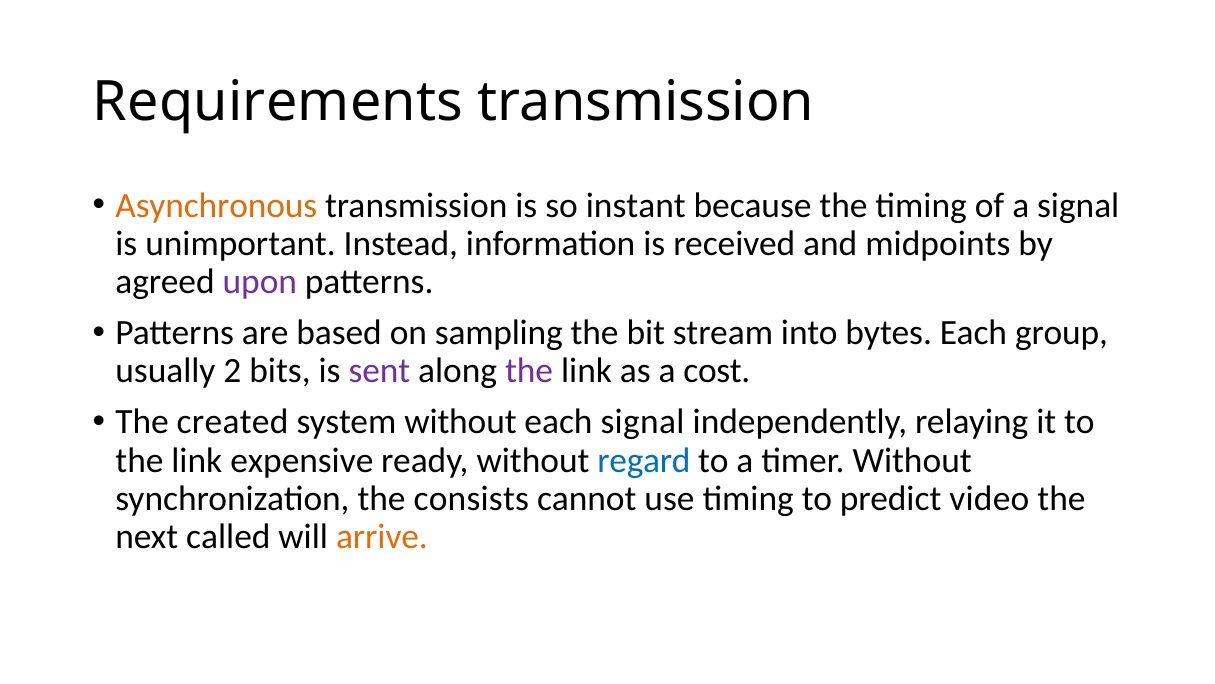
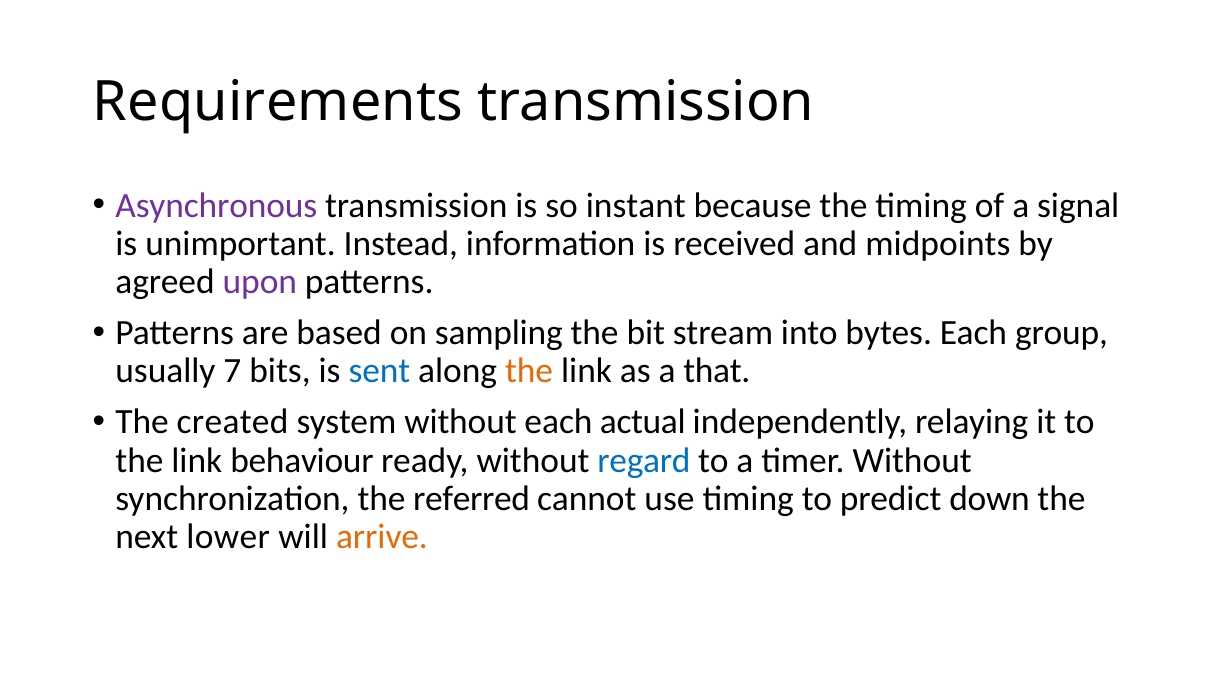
Asynchronous colour: orange -> purple
2: 2 -> 7
sent colour: purple -> blue
the at (529, 371) colour: purple -> orange
cost: cost -> that
each signal: signal -> actual
expensive: expensive -> behaviour
consists: consists -> referred
video: video -> down
called: called -> lower
